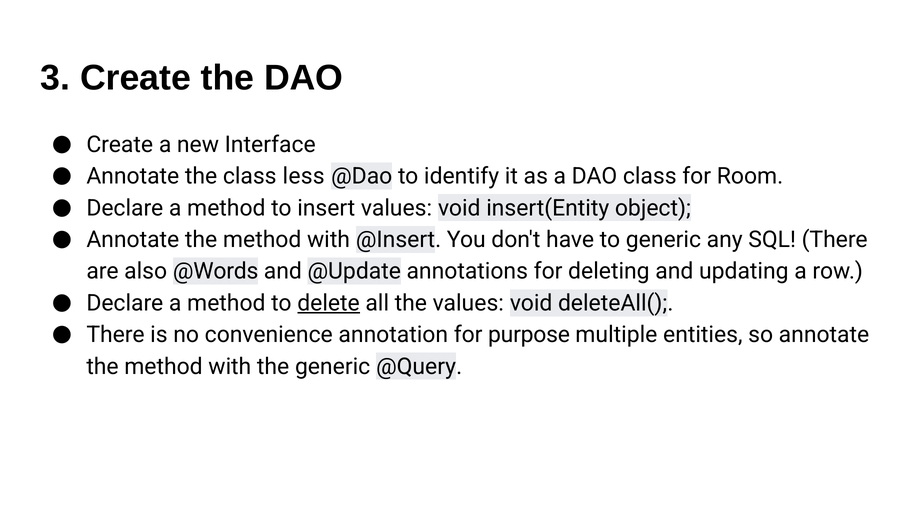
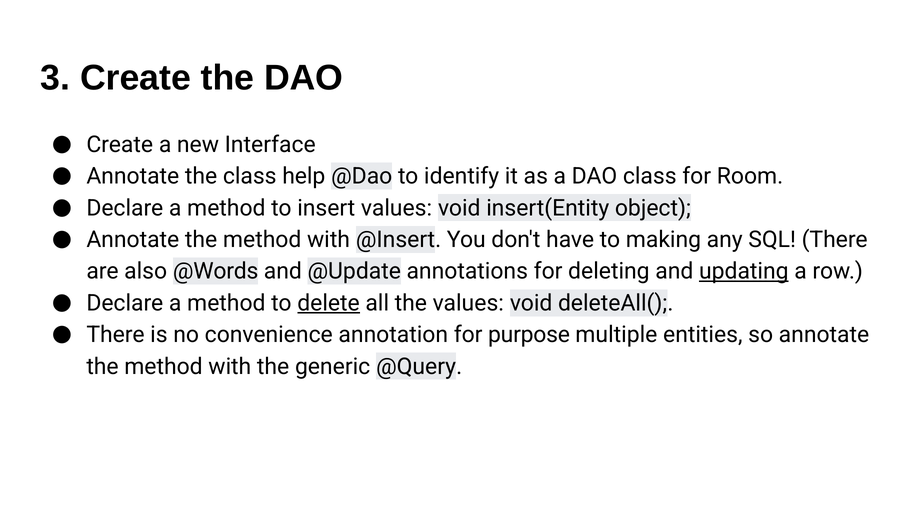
less: less -> help
to generic: generic -> making
updating underline: none -> present
